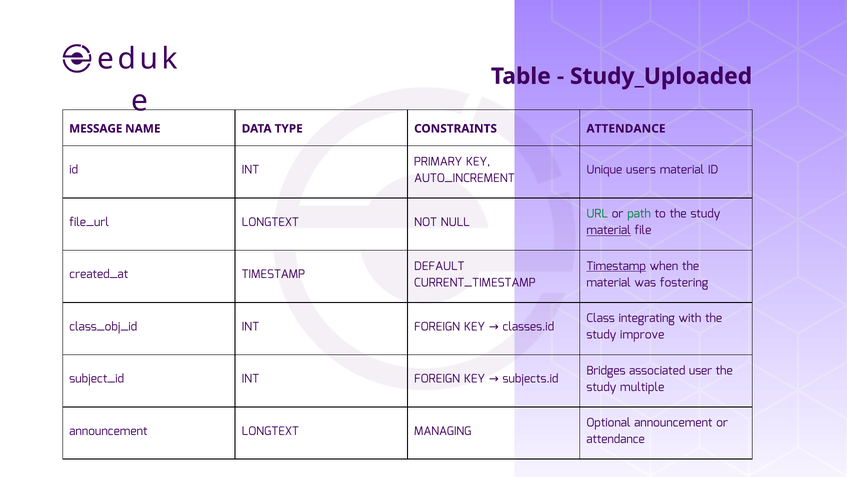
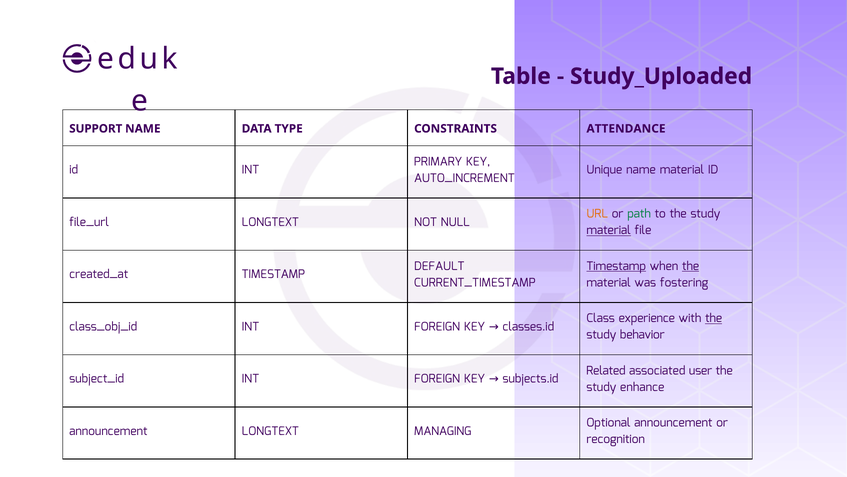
MESSAGE: MESSAGE -> SUPPORT
Unique users: users -> name
URL colour: green -> orange
the at (691, 266) underline: none -> present
integrating: integrating -> experience
the at (714, 318) underline: none -> present
improve: improve -> behavior
Bridges: Bridges -> Related
multiple: multiple -> enhance
attendance at (616, 439): attendance -> recognition
